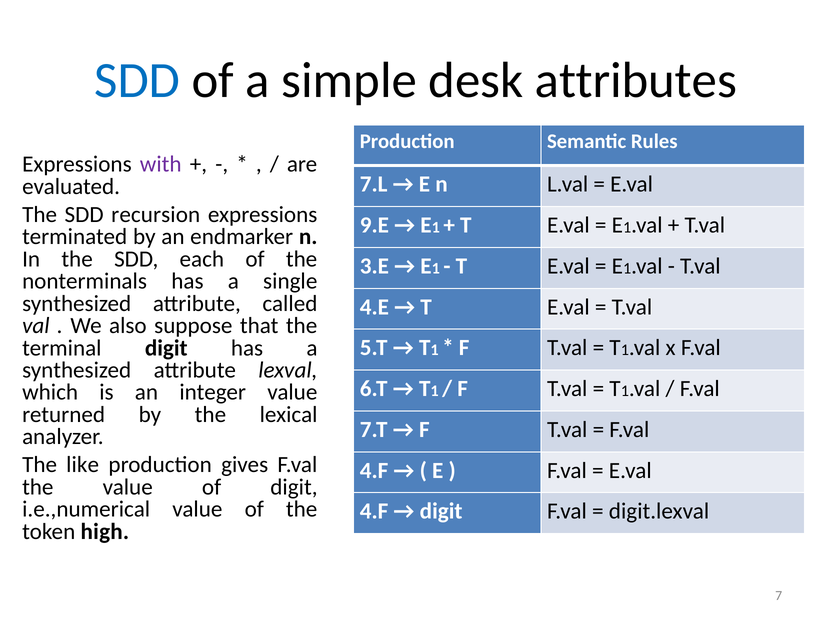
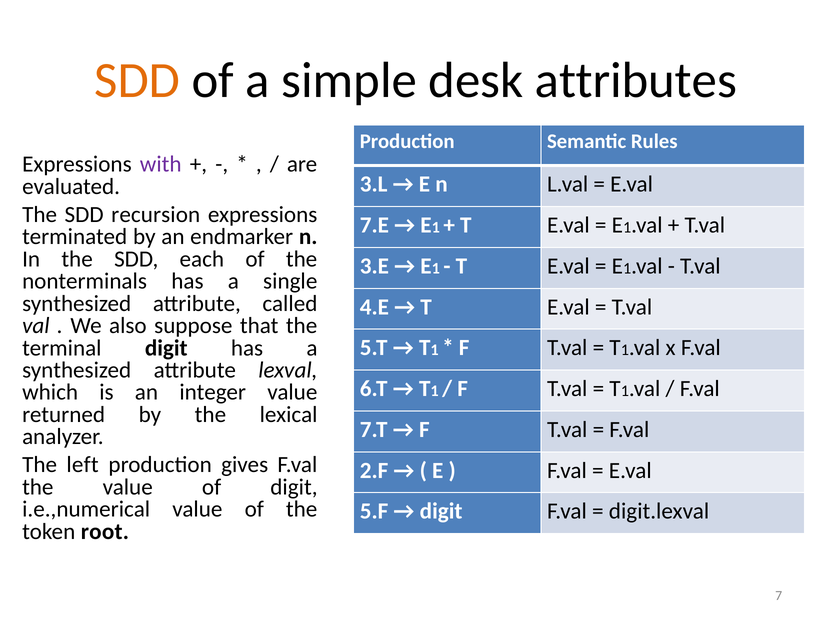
SDD at (137, 81) colour: blue -> orange
7.L: 7.L -> 3.L
9.E: 9.E -> 7.E
like: like -> left
4.F at (374, 470): 4.F -> 2.F
4.F at (374, 511): 4.F -> 5.F
high: high -> root
